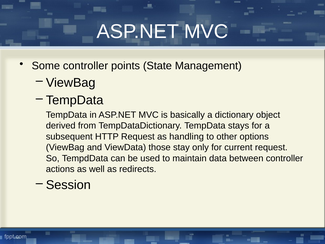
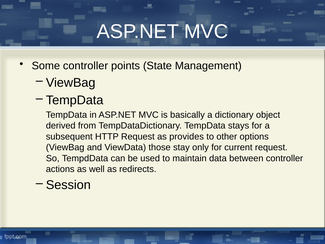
handling: handling -> provides
